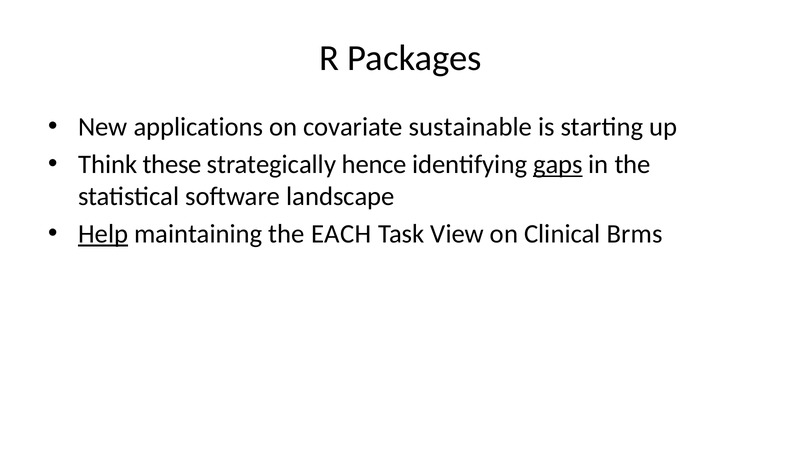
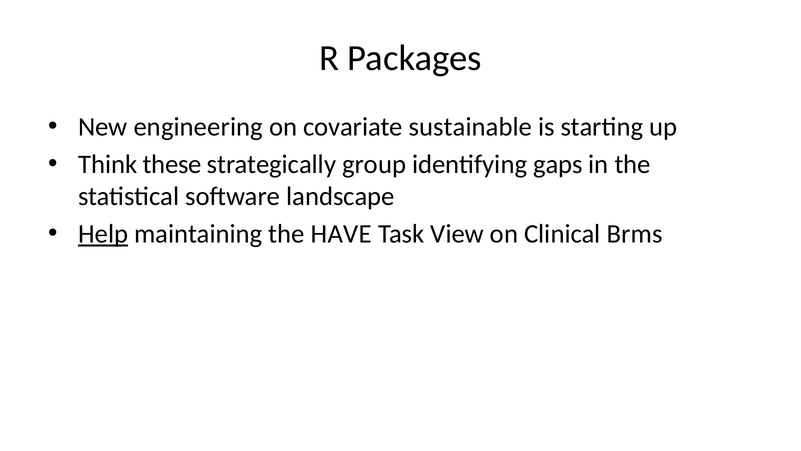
applications: applications -> engineering
hence: hence -> group
gaps underline: present -> none
EACH: EACH -> HAVE
